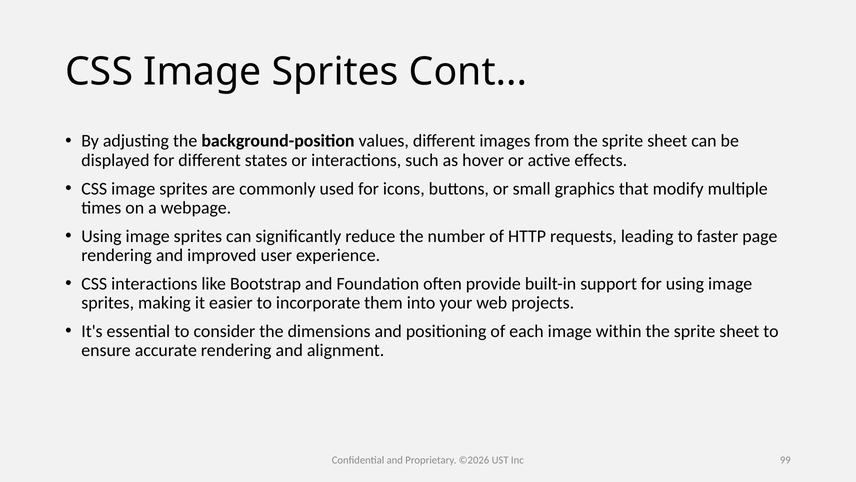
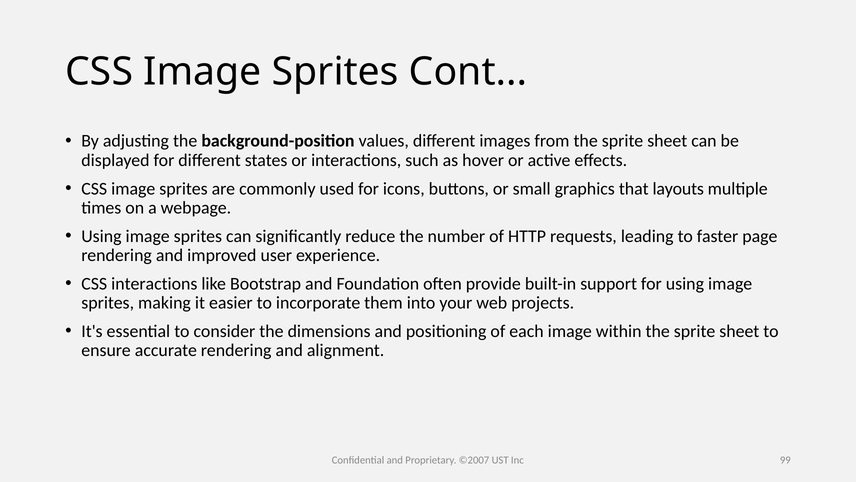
modify: modify -> layouts
©2026: ©2026 -> ©2007
